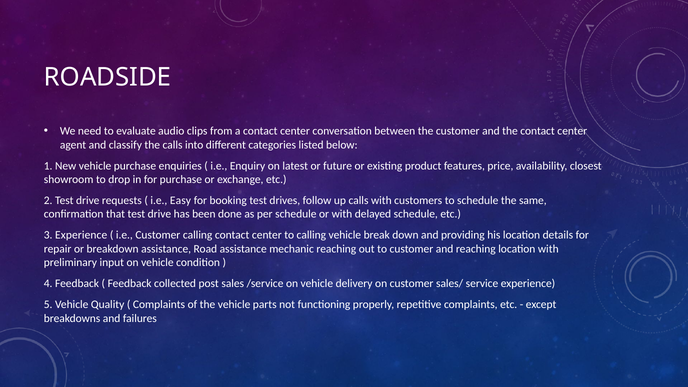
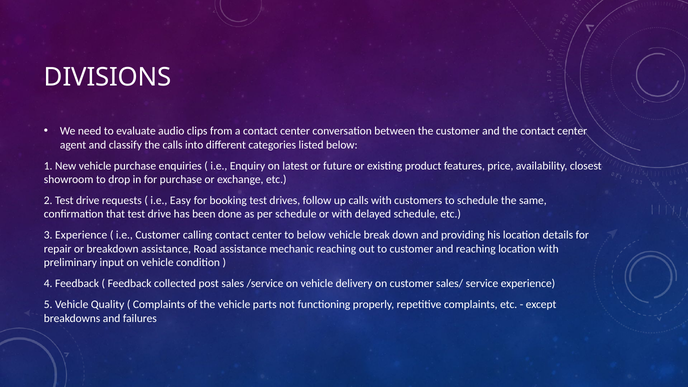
ROADSIDE: ROADSIDE -> DIVISIONS
to calling: calling -> below
